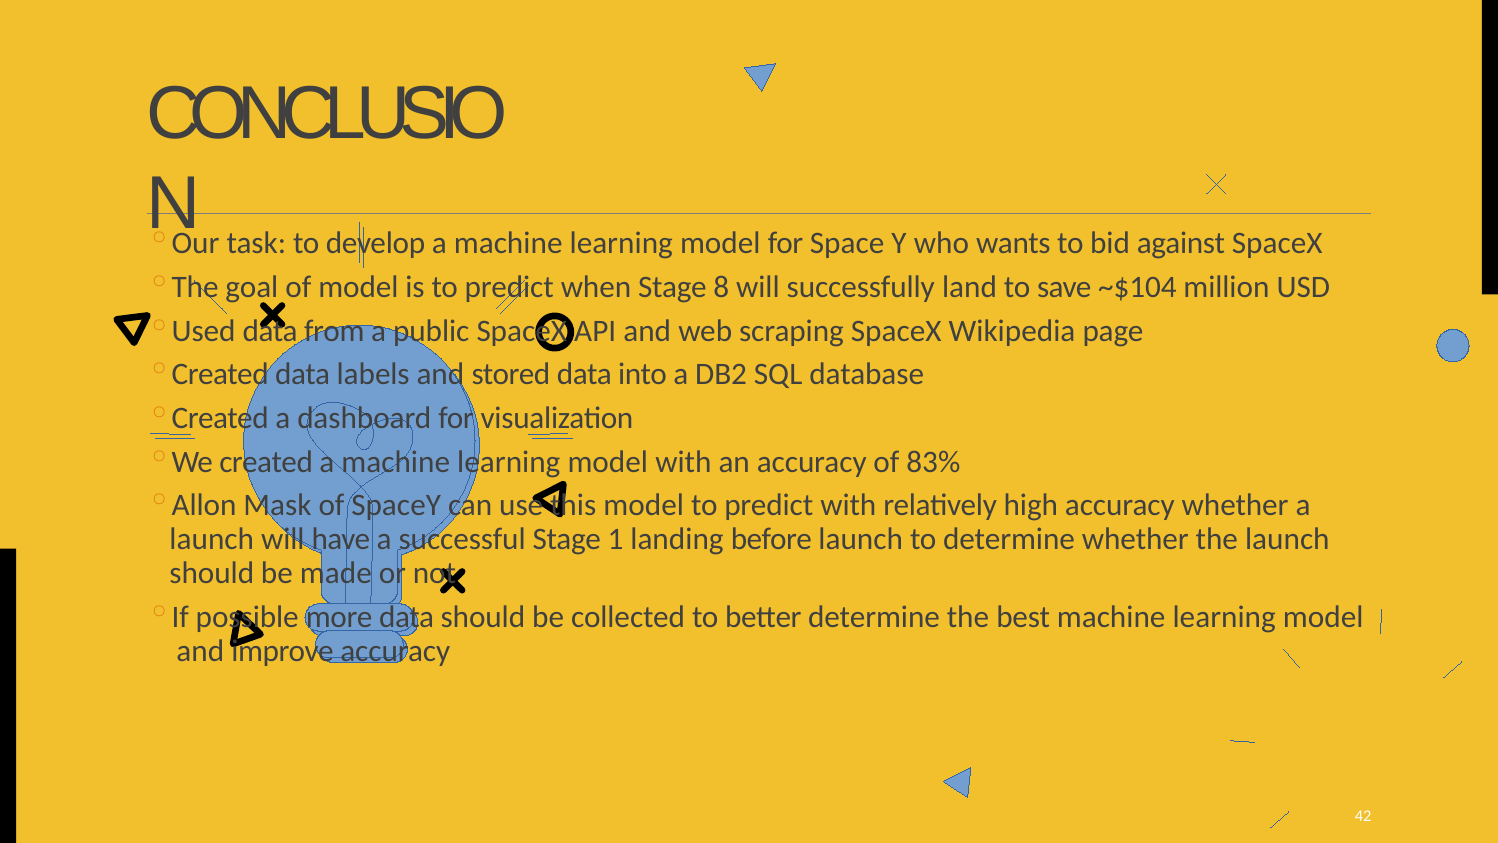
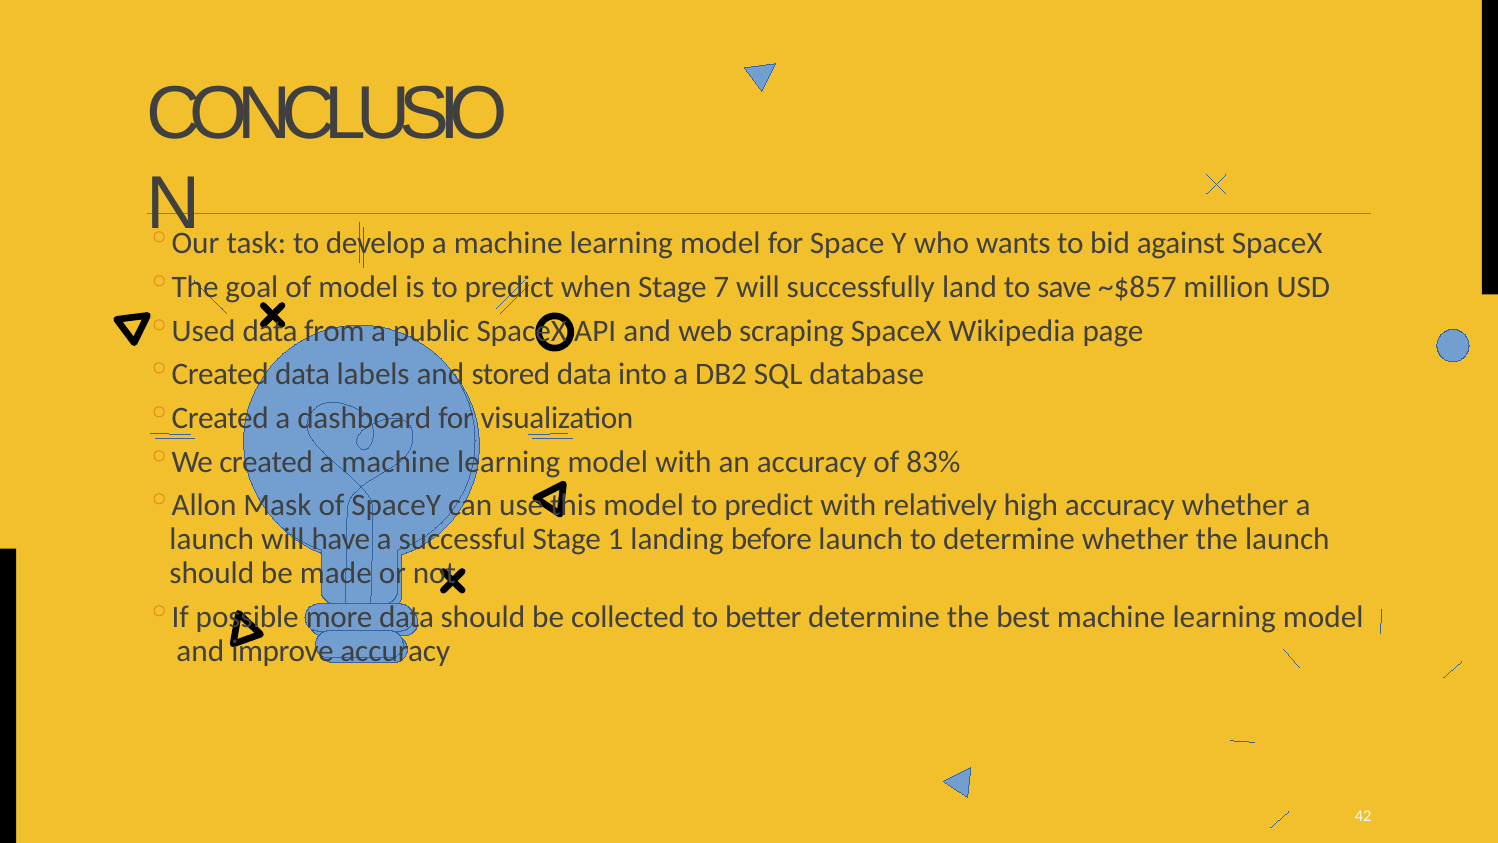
8: 8 -> 7
~$104: ~$104 -> ~$857
